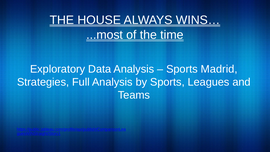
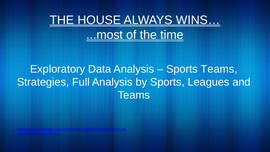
Sports Madrid: Madrid -> Teams
